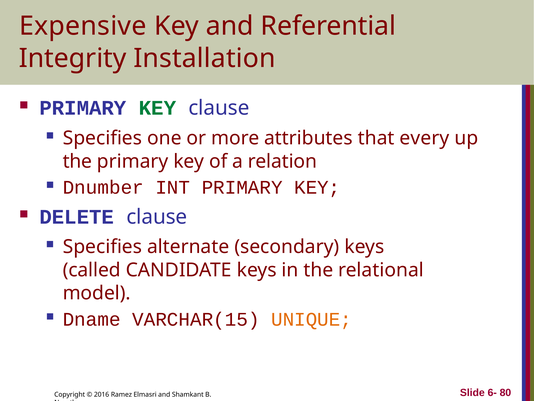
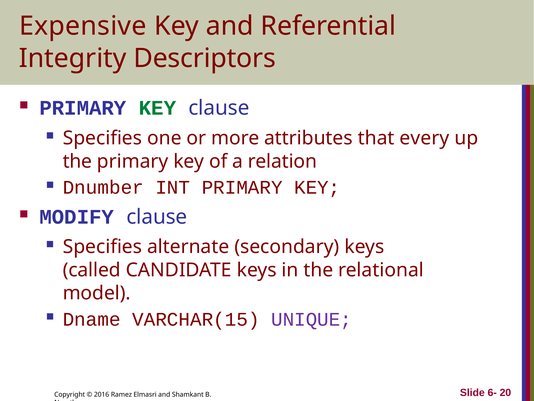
Installation: Installation -> Descriptors
DELETE: DELETE -> MODIFY
UNIQUE colour: orange -> purple
80: 80 -> 20
